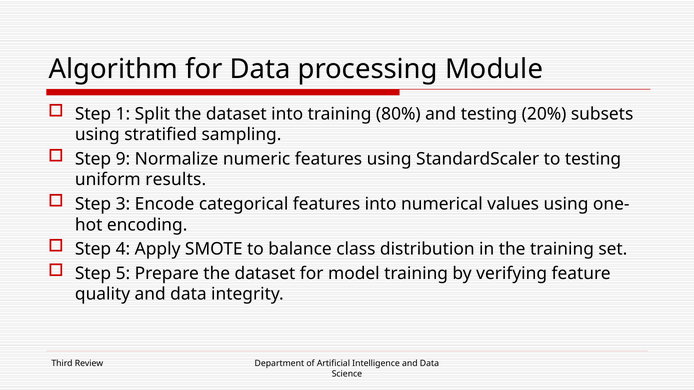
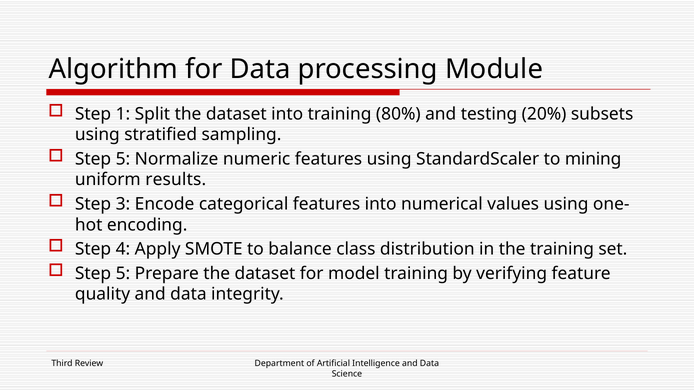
9 at (123, 159): 9 -> 5
to testing: testing -> mining
